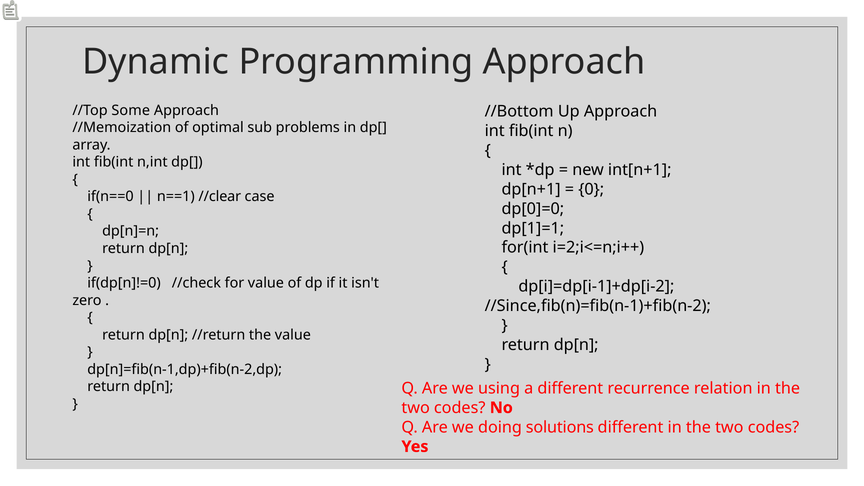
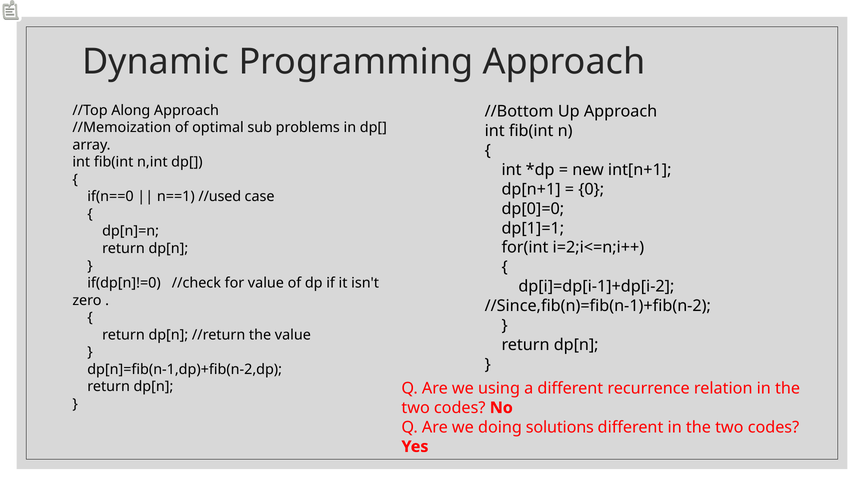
Some: Some -> Along
//clear: //clear -> //used
